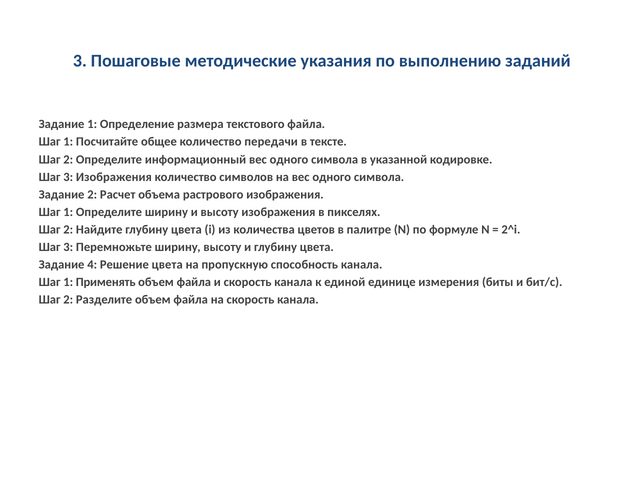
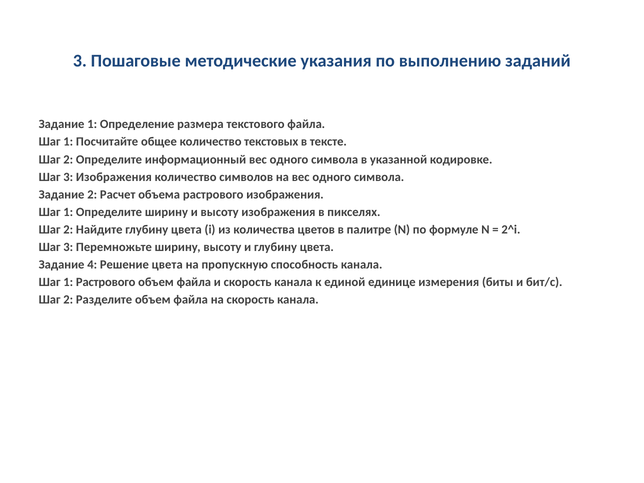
передачи: передачи -> текстовых
1 Применять: Применять -> Растрового
